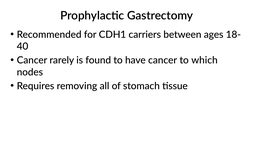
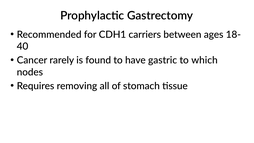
have cancer: cancer -> gastric
